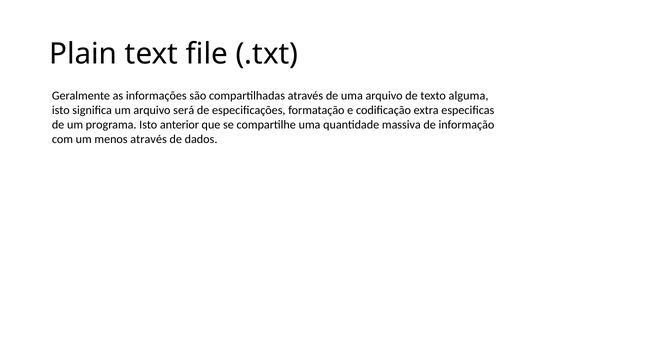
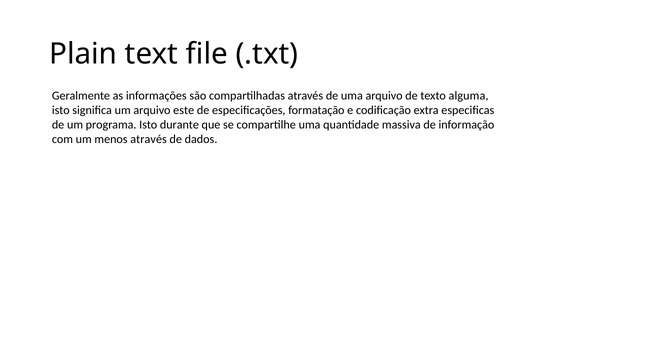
será: será -> este
anterior: anterior -> durante
